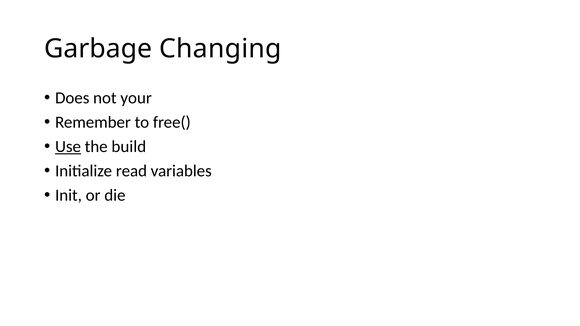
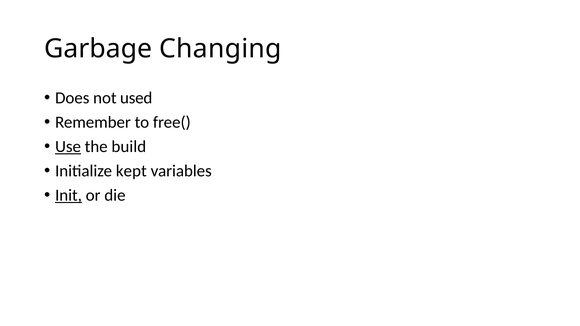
your: your -> used
read: read -> kept
Init underline: none -> present
